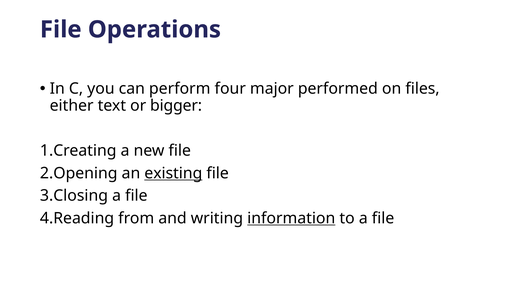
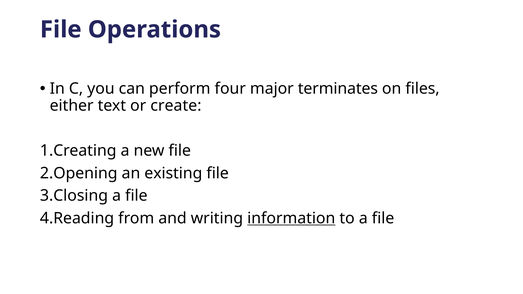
performed: performed -> terminates
bigger: bigger -> create
existing underline: present -> none
